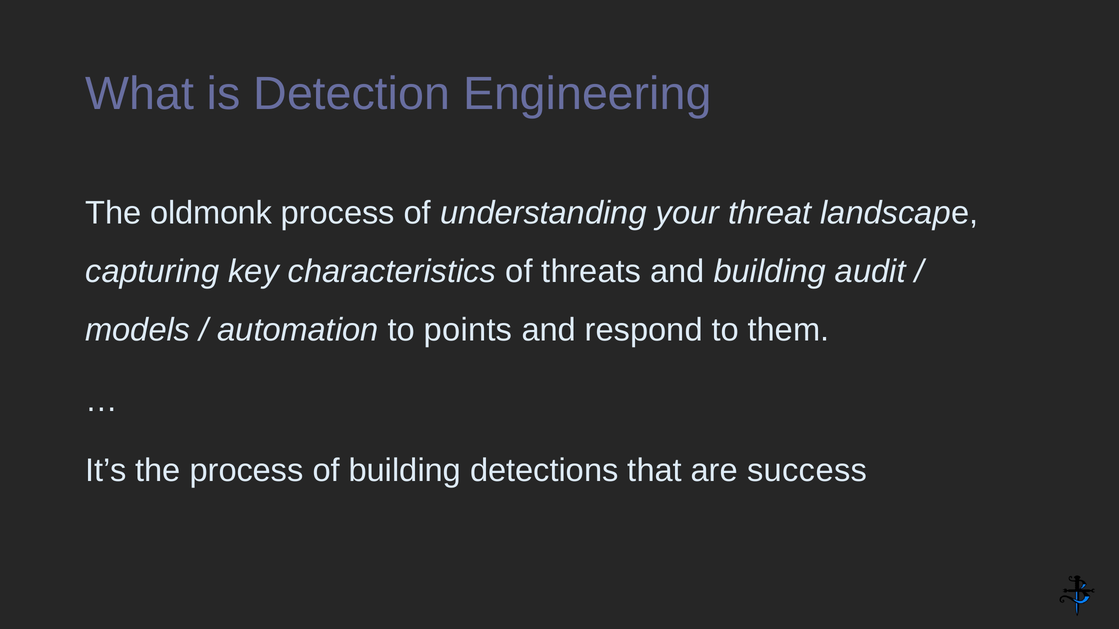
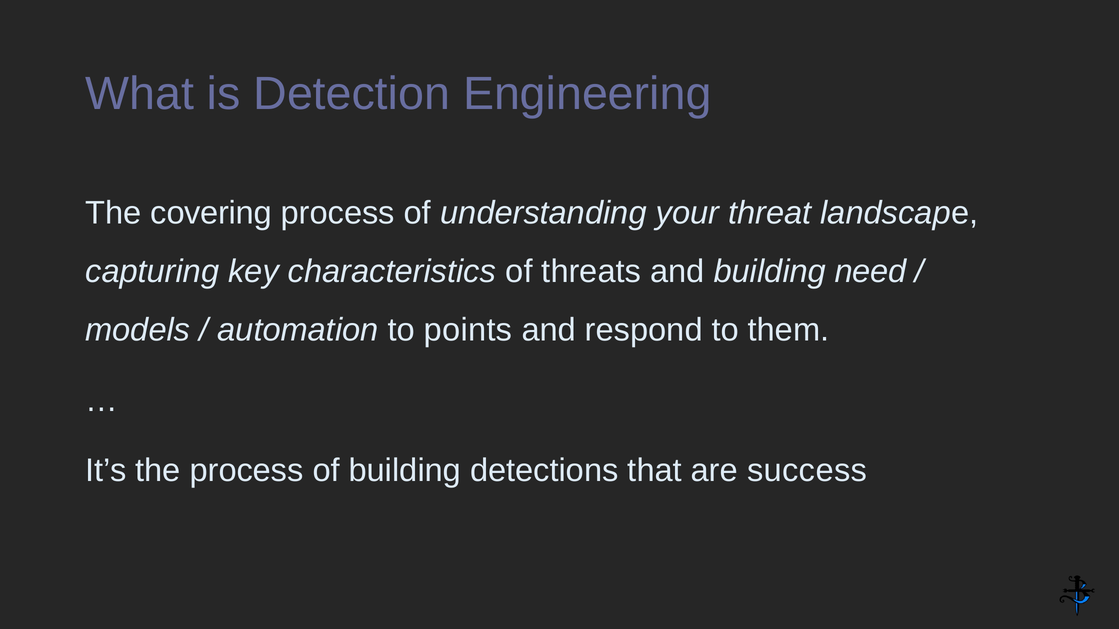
oldmonk: oldmonk -> covering
audit: audit -> need
